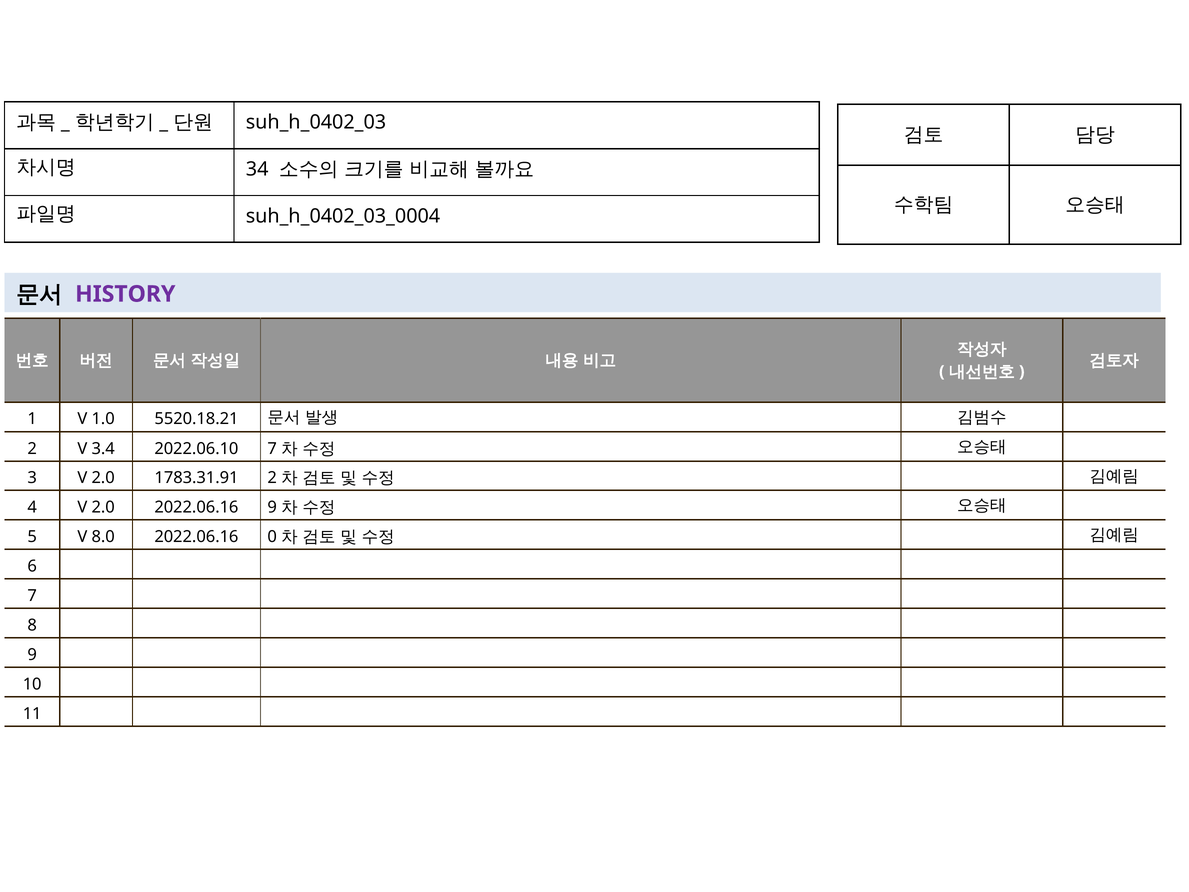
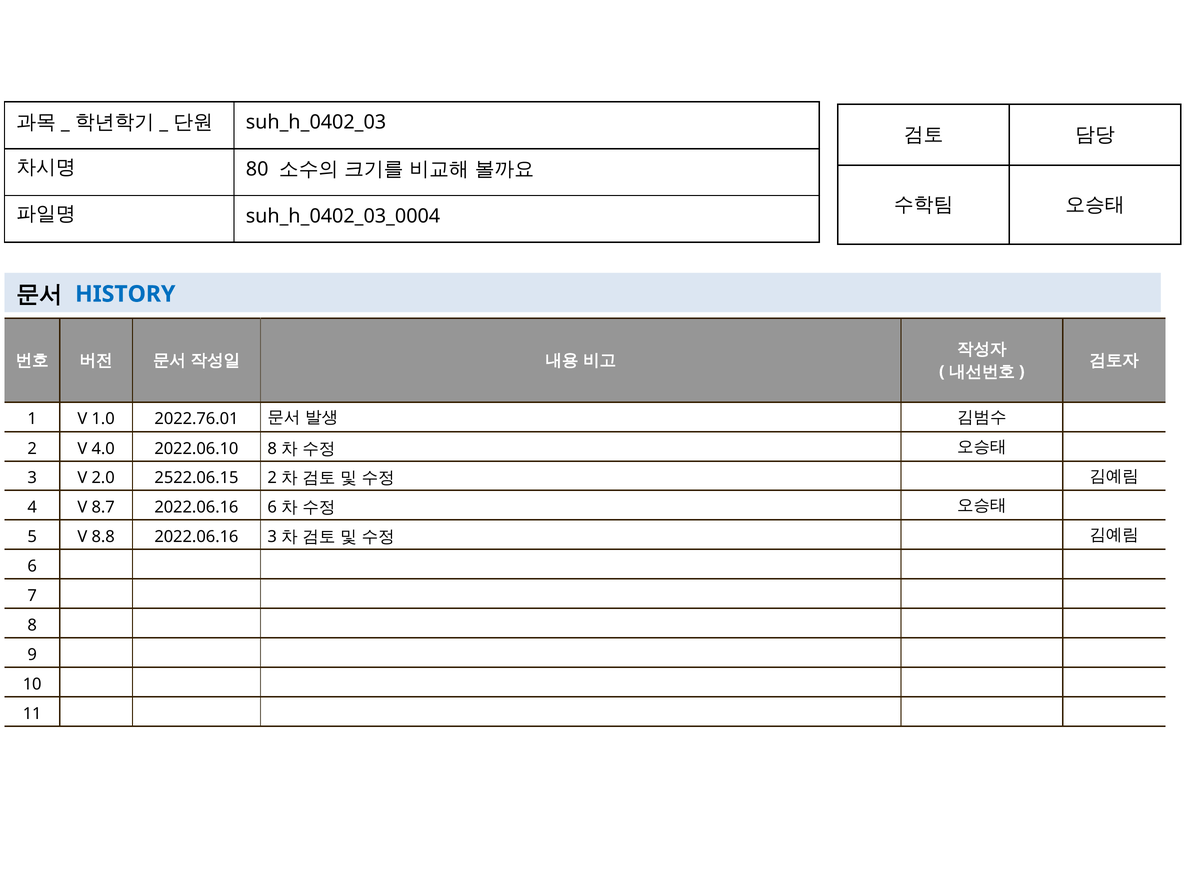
34: 34 -> 80
HISTORY colour: purple -> blue
5520.18.21: 5520.18.21 -> 2022.76.01
3.4: 3.4 -> 4.0
2022.06.10 7: 7 -> 8
1783.31.91: 1783.31.91 -> 2522.06.15
4 V 2.0: 2.0 -> 8.7
2022.06.16 9: 9 -> 6
8.0: 8.0 -> 8.8
2022.06.16 0: 0 -> 3
